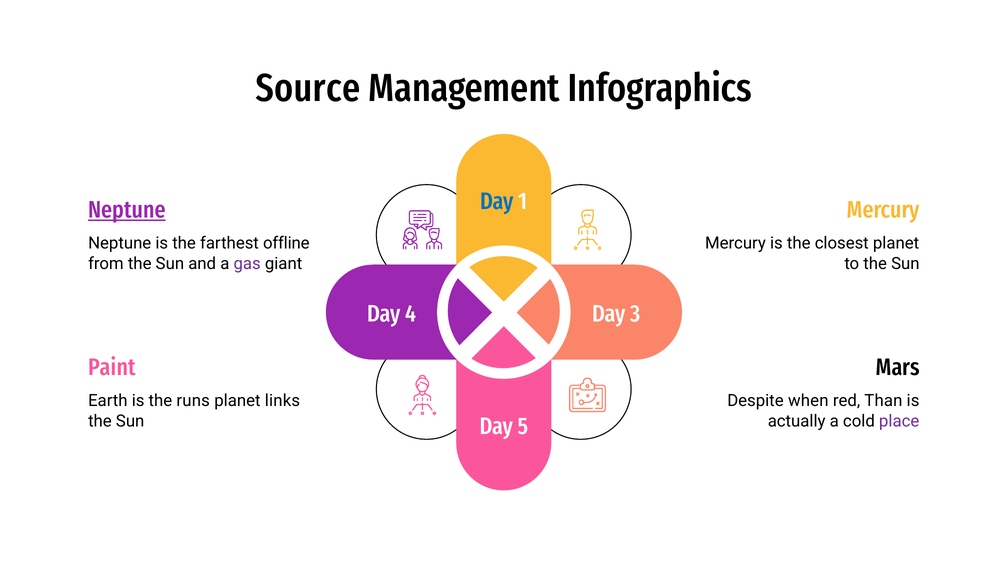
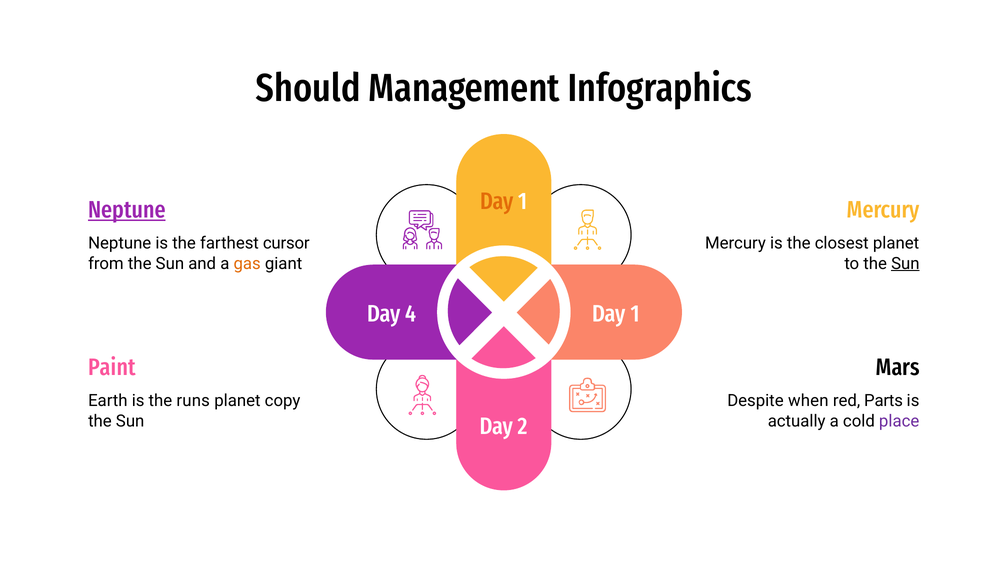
Source: Source -> Should
Day at (497, 202) colour: blue -> orange
offline: offline -> cursor
gas colour: purple -> orange
Sun at (905, 264) underline: none -> present
3 at (635, 314): 3 -> 1
links: links -> copy
Than: Than -> Parts
5: 5 -> 2
